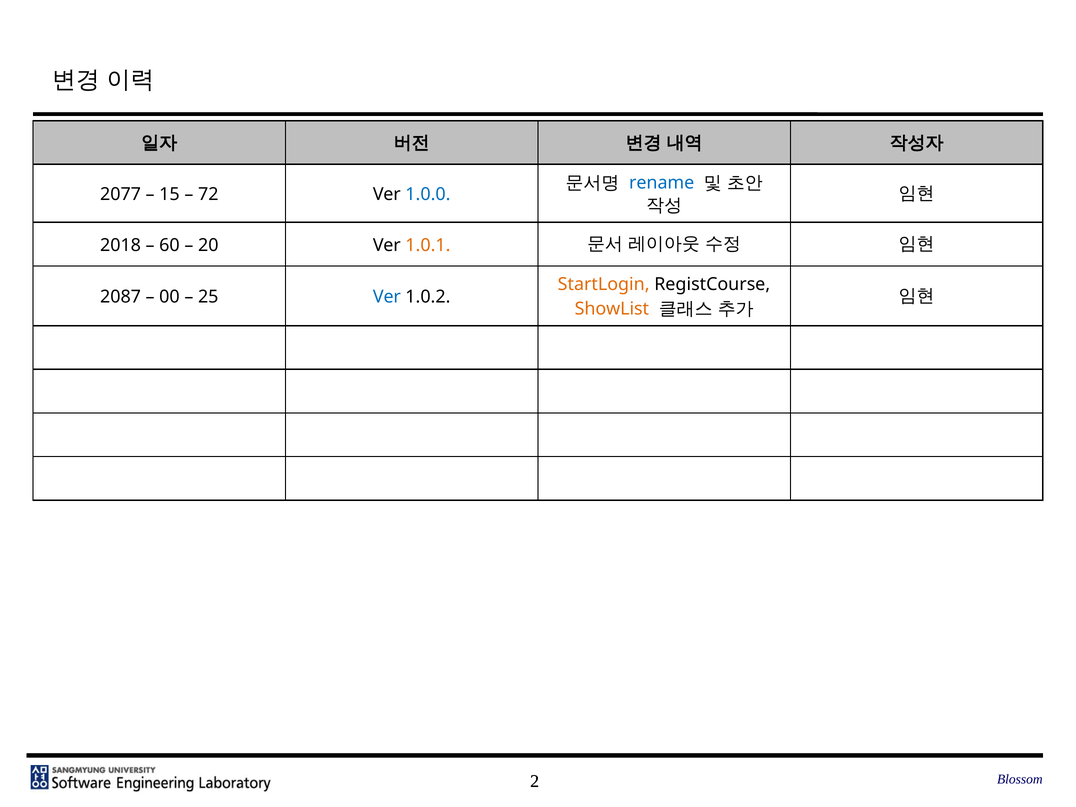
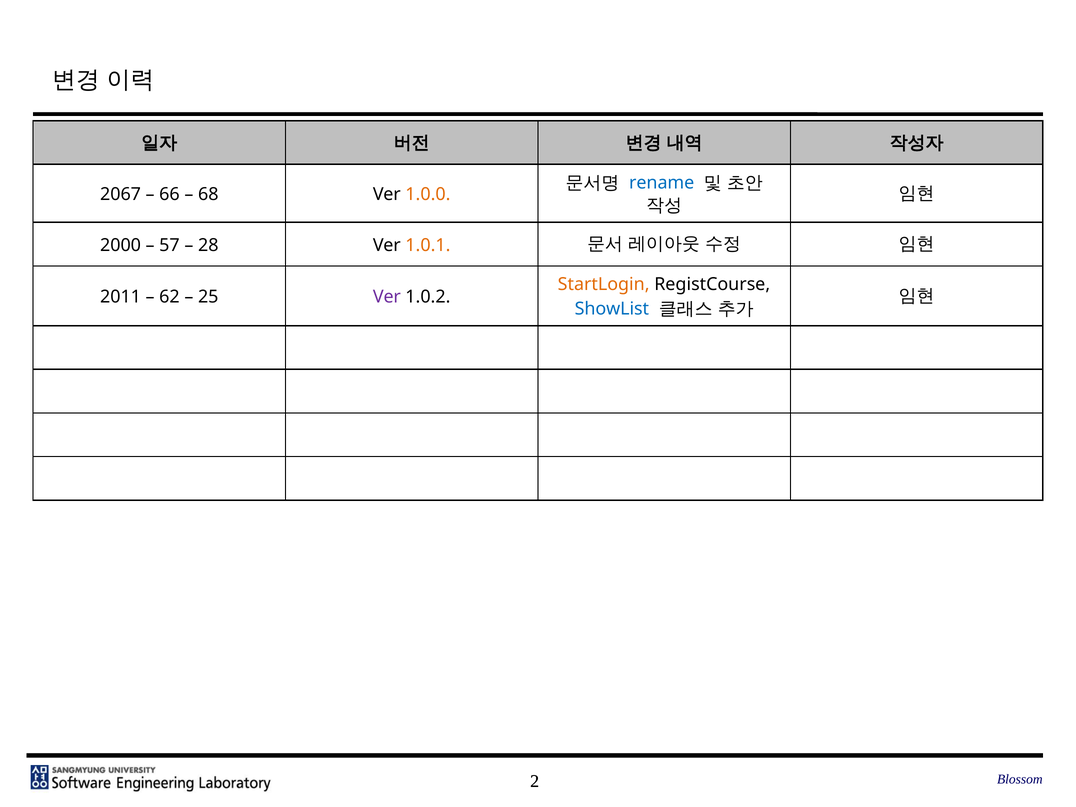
2077: 2077 -> 2067
15: 15 -> 66
72: 72 -> 68
1.0.0 colour: blue -> orange
2018: 2018 -> 2000
60: 60 -> 57
20: 20 -> 28
2087: 2087 -> 2011
00: 00 -> 62
Ver at (387, 297) colour: blue -> purple
ShowList colour: orange -> blue
